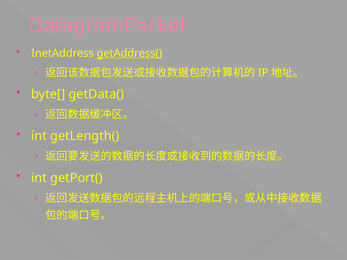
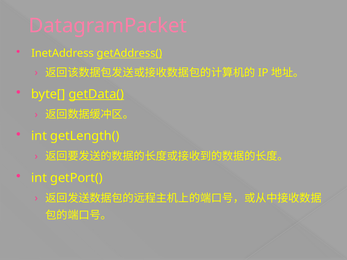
getData( underline: none -> present
